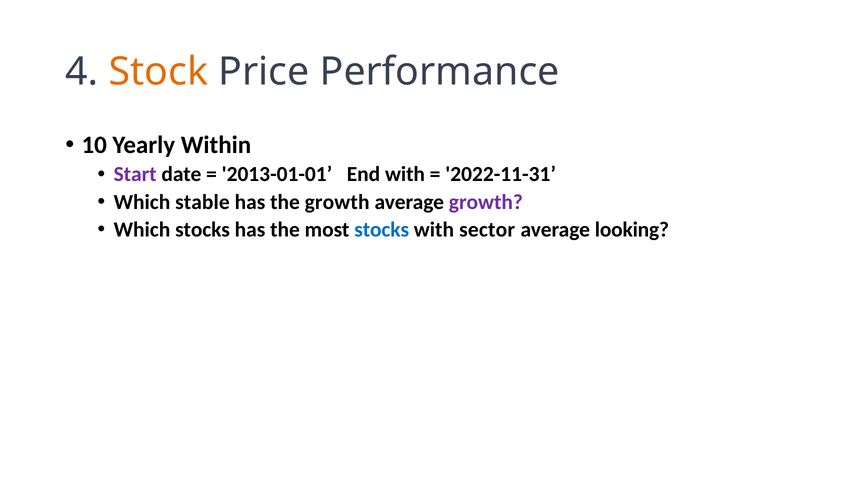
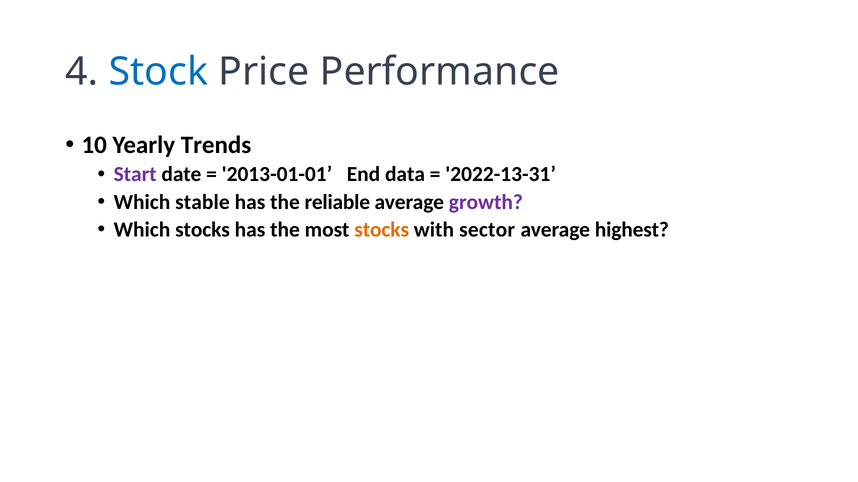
Stock colour: orange -> blue
Within: Within -> Trends
End with: with -> data
2022-11-31: 2022-11-31 -> 2022-13-31
the growth: growth -> reliable
stocks at (382, 230) colour: blue -> orange
looking: looking -> highest
